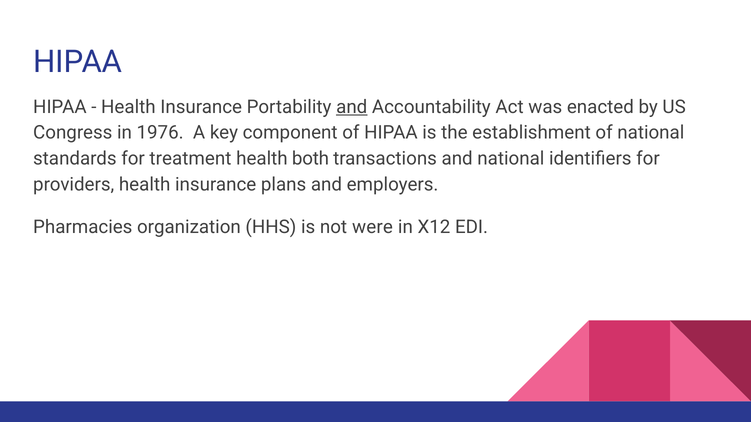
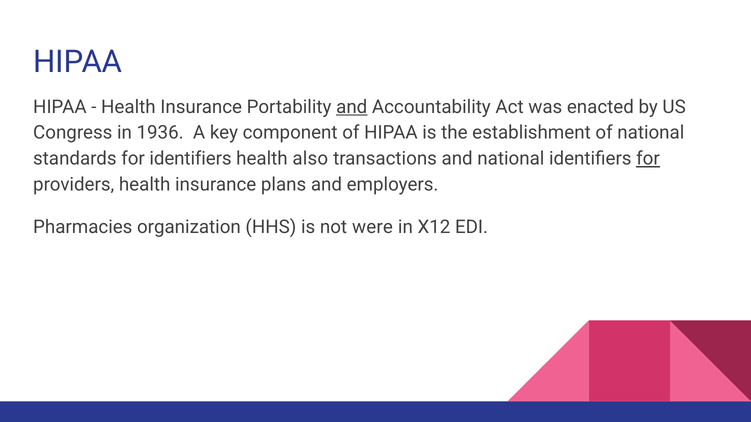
1976: 1976 -> 1936
for treatment: treatment -> identifiers
both: both -> also
for at (648, 159) underline: none -> present
